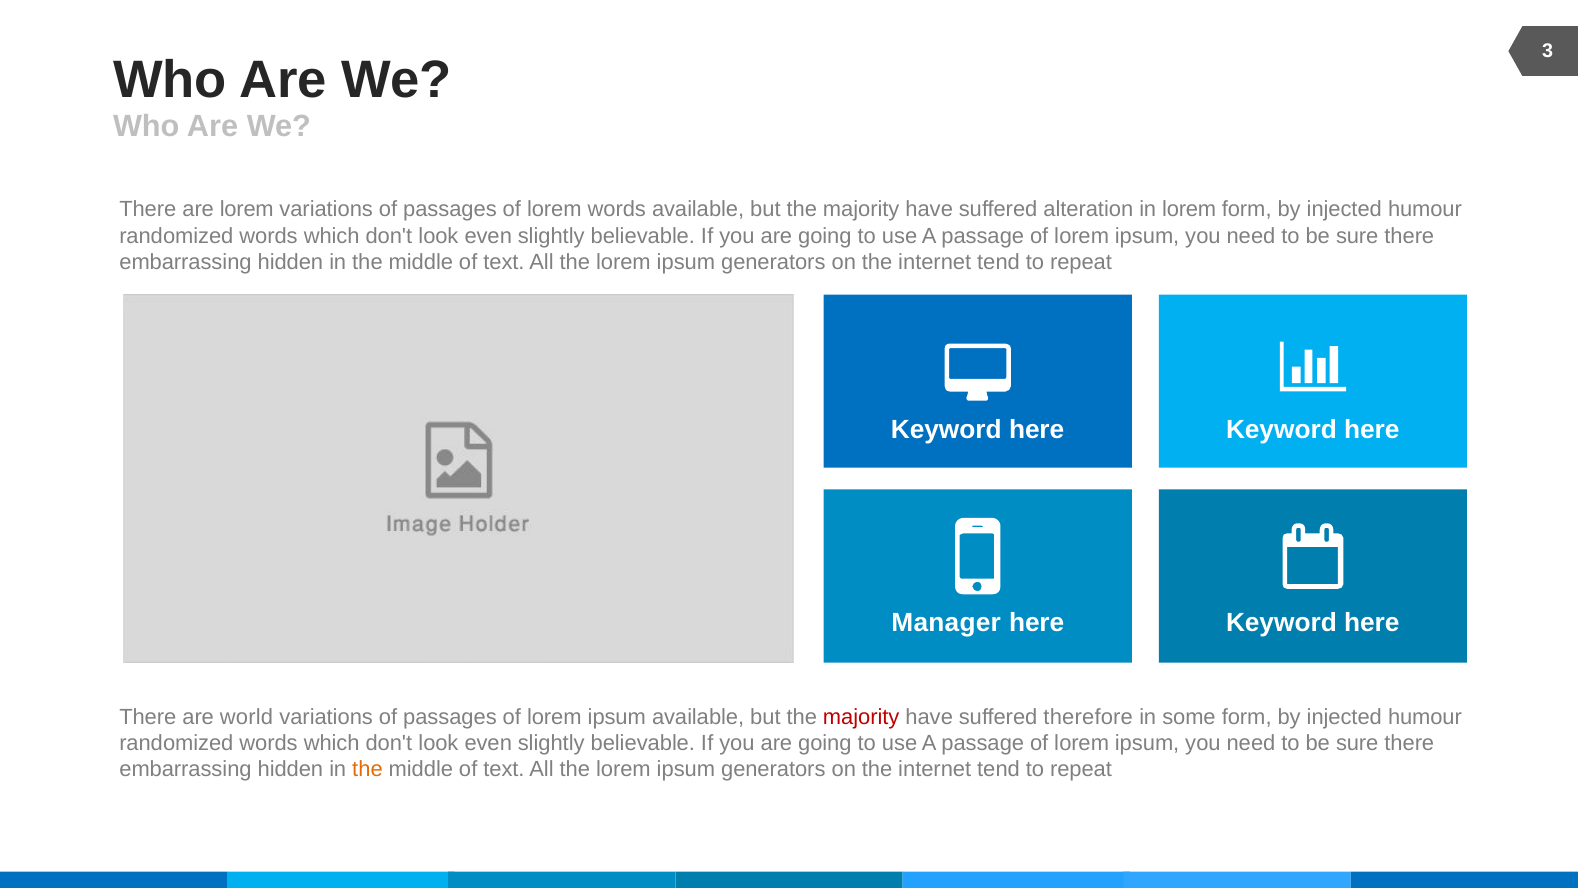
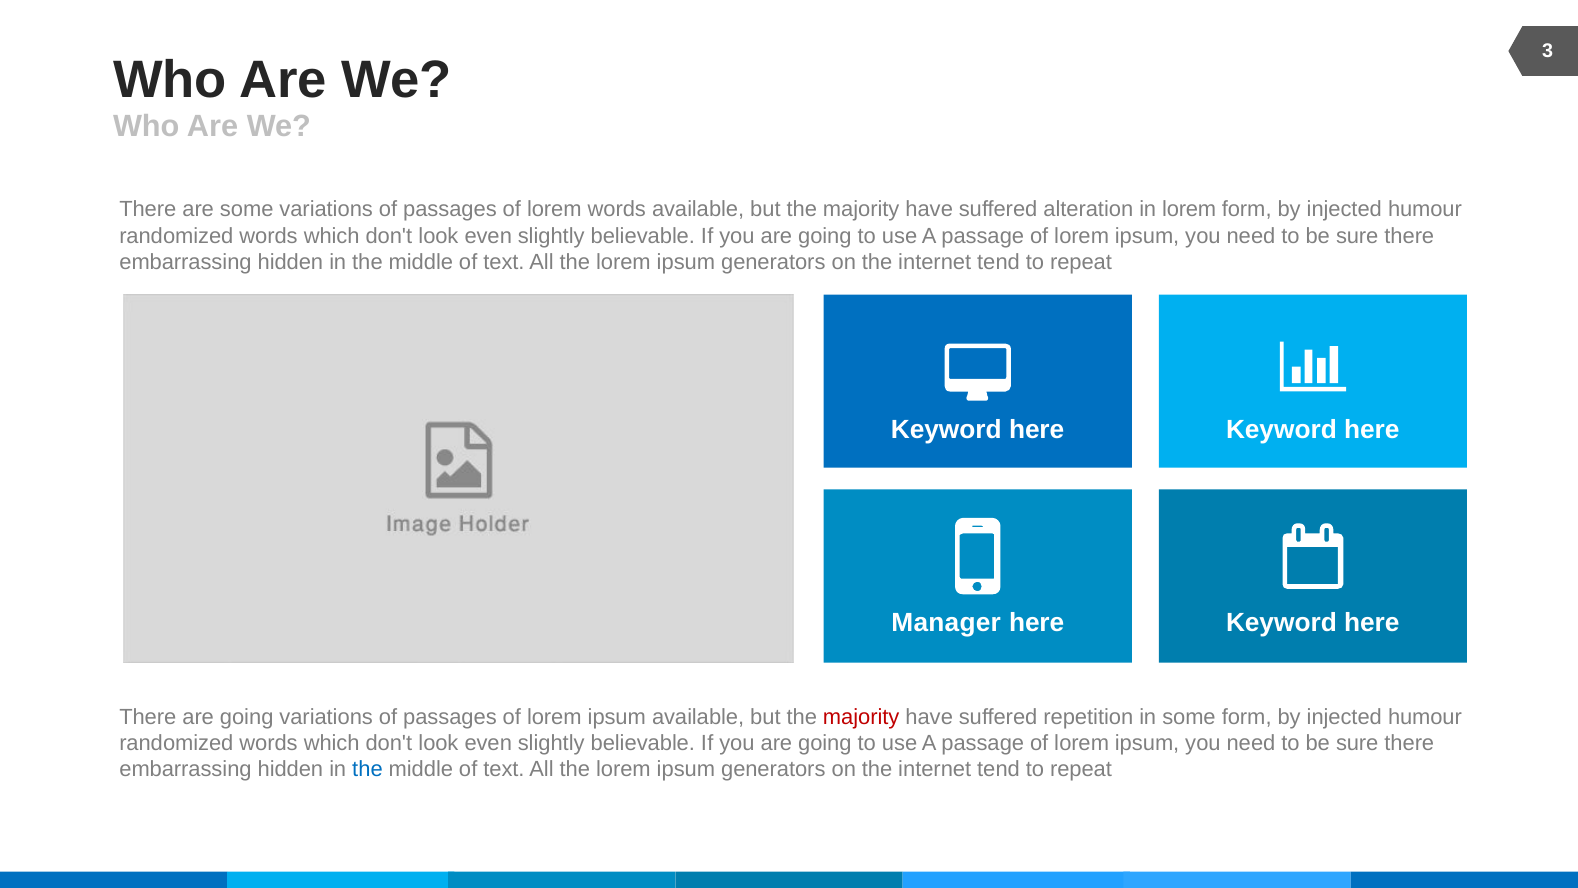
are lorem: lorem -> some
There are world: world -> going
therefore: therefore -> repetition
the at (367, 769) colour: orange -> blue
